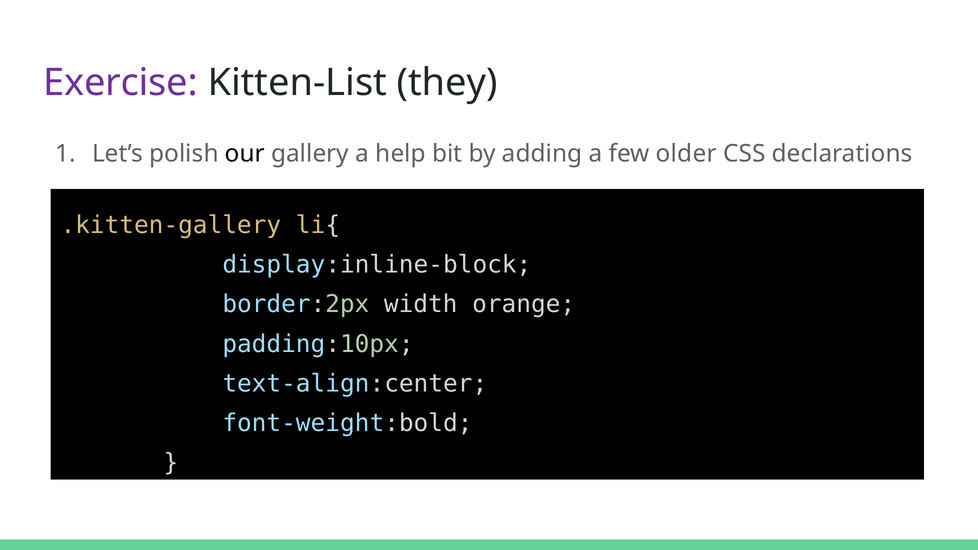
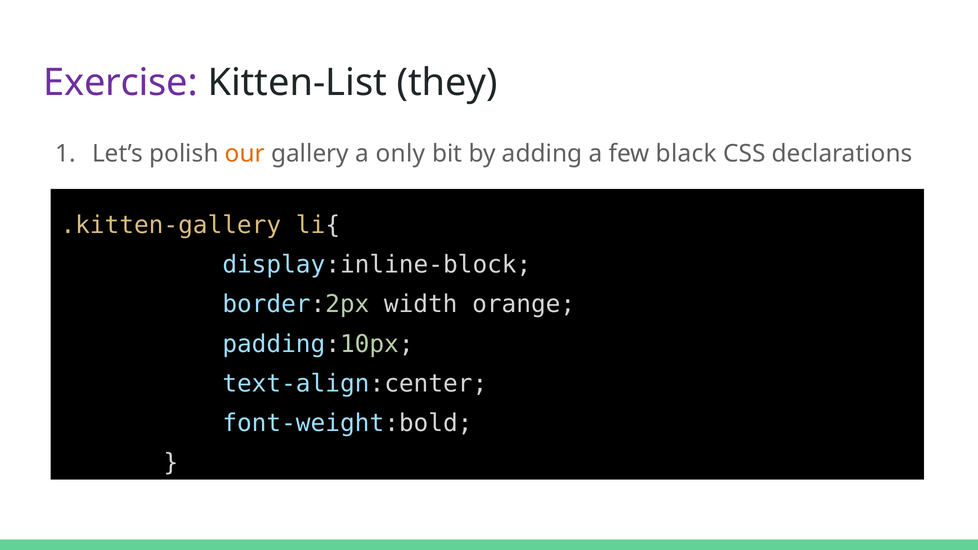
our colour: black -> orange
help: help -> only
older: older -> black
